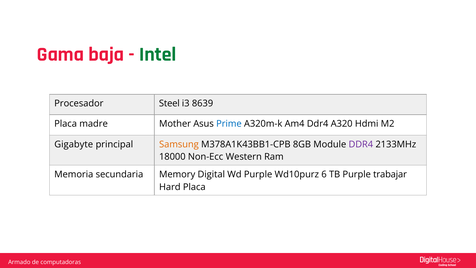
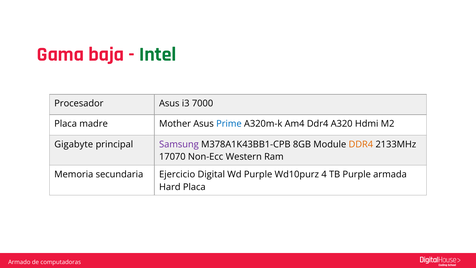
Procesador Steel: Steel -> Asus
8639: 8639 -> 7000
Samsung colour: orange -> purple
DDR4 at (361, 144) colour: purple -> orange
18000: 18000 -> 17070
Memory: Memory -> Ejercicio
6: 6 -> 4
trabajar: trabajar -> armada
